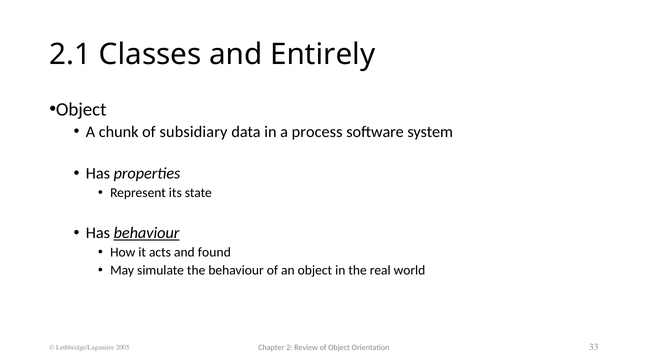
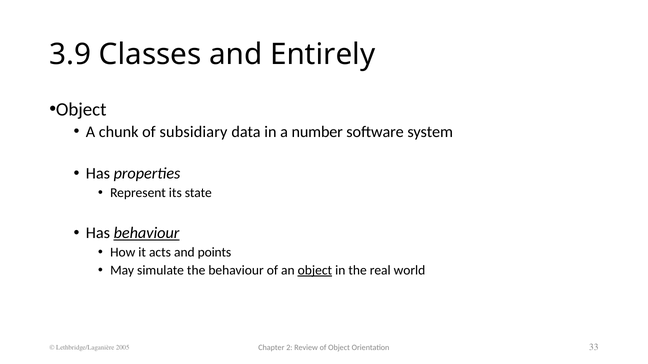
2.1: 2.1 -> 3.9
process: process -> number
found: found -> points
object at (315, 271) underline: none -> present
